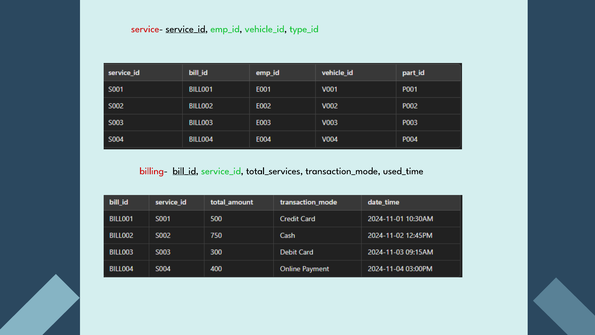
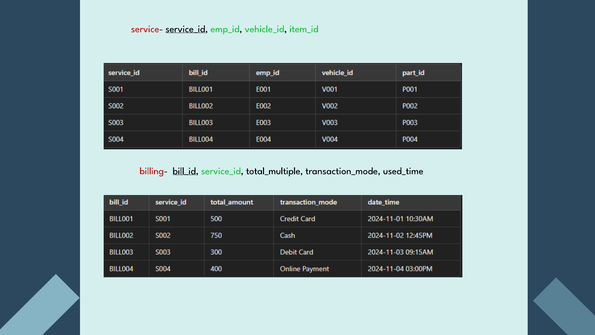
type_id: type_id -> item_id
total_services: total_services -> total_multiple
